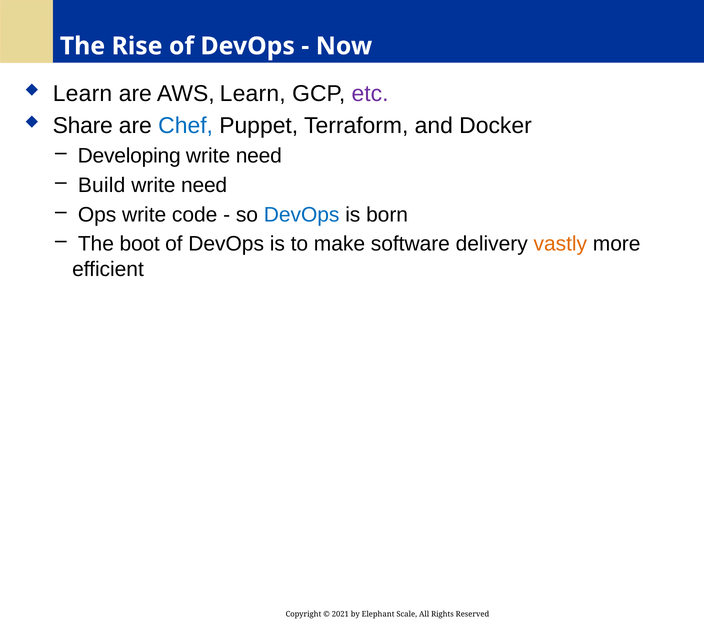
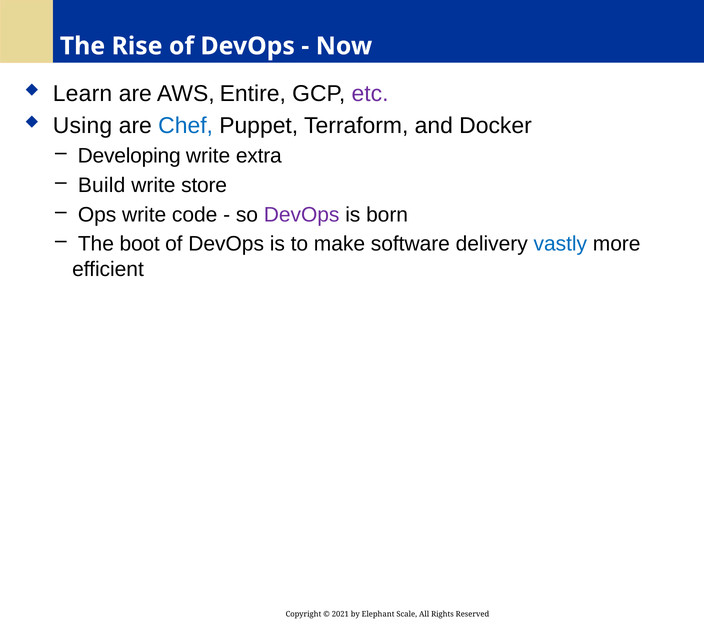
AWS Learn: Learn -> Entire
Share: Share -> Using
need at (259, 156): need -> extra
need at (204, 185): need -> store
DevOps at (302, 215) colour: blue -> purple
vastly colour: orange -> blue
